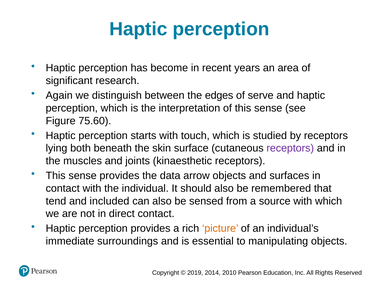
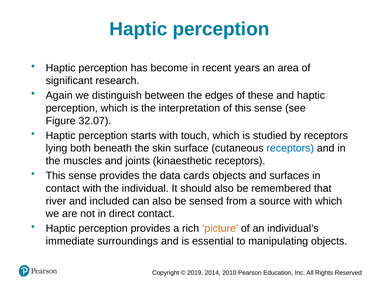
serve: serve -> these
75.60: 75.60 -> 32.07
receptors at (290, 148) colour: purple -> blue
arrow: arrow -> cards
tend: tend -> river
